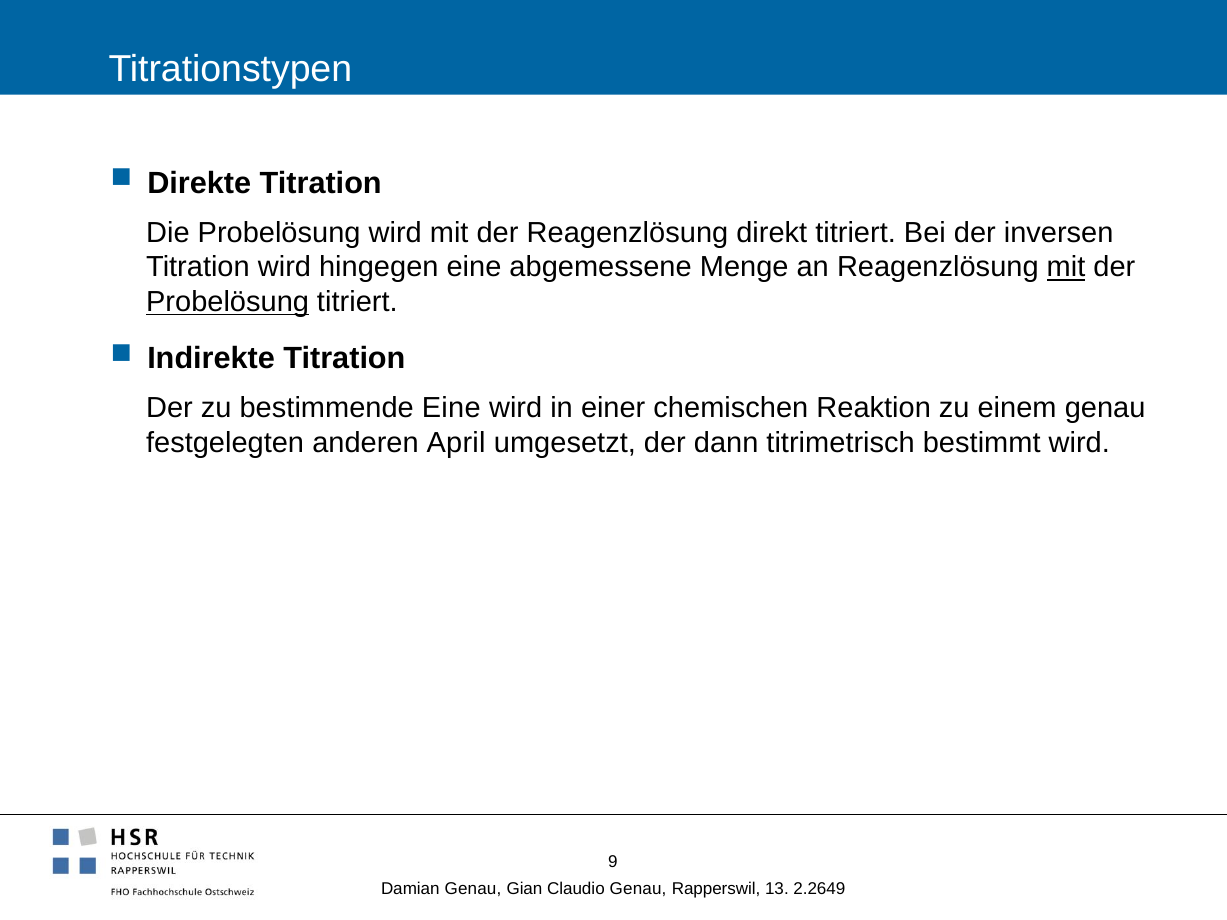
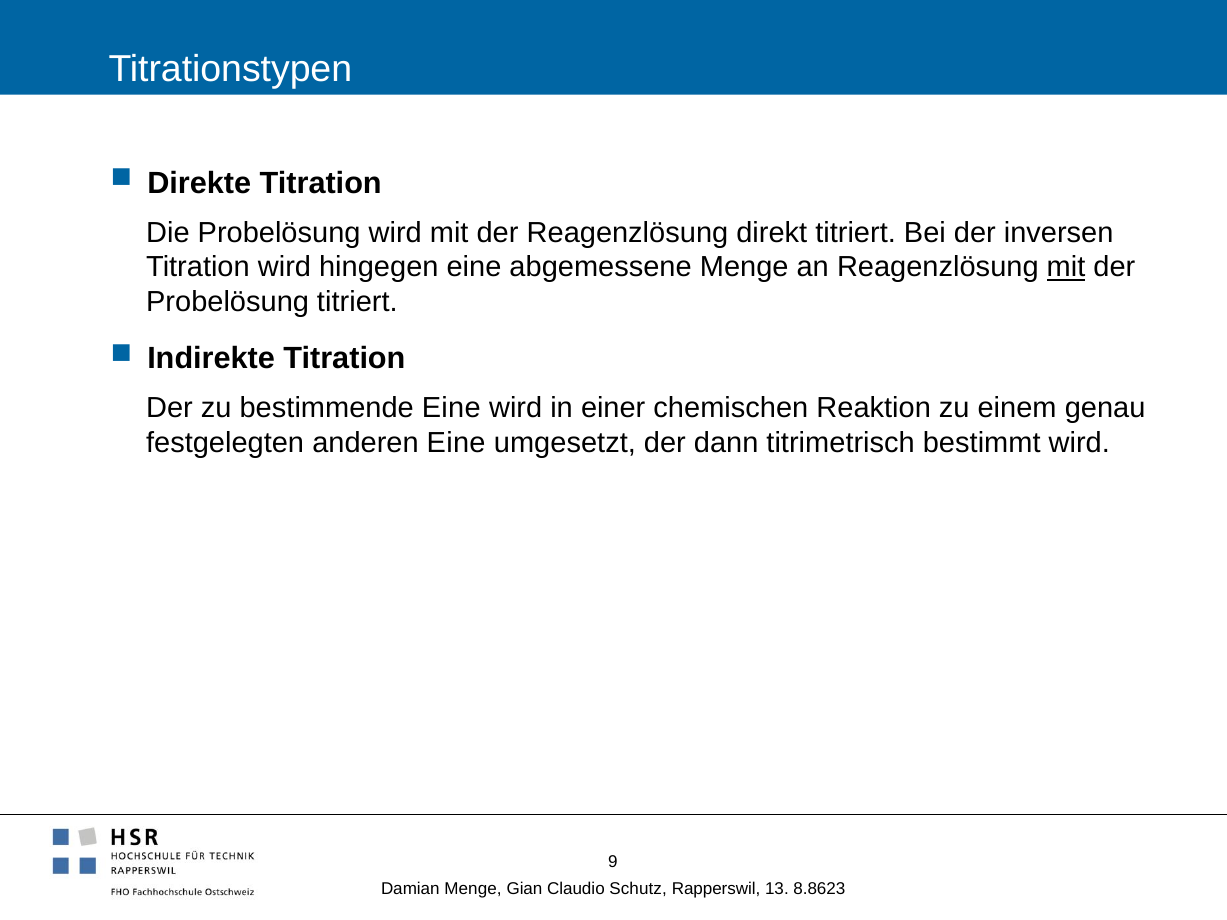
Probelösung at (228, 302) underline: present -> none
anderen April: April -> Eine
Damian Genau: Genau -> Menge
Claudio Genau: Genau -> Schutz
2.2649: 2.2649 -> 8.8623
